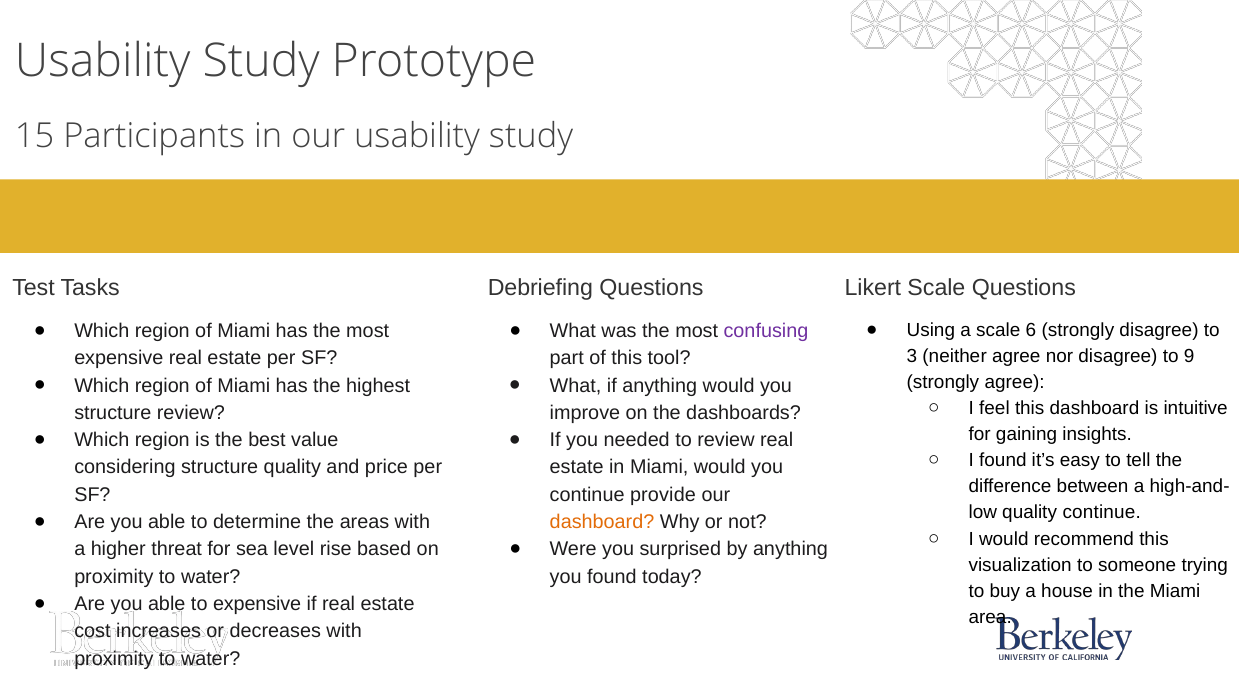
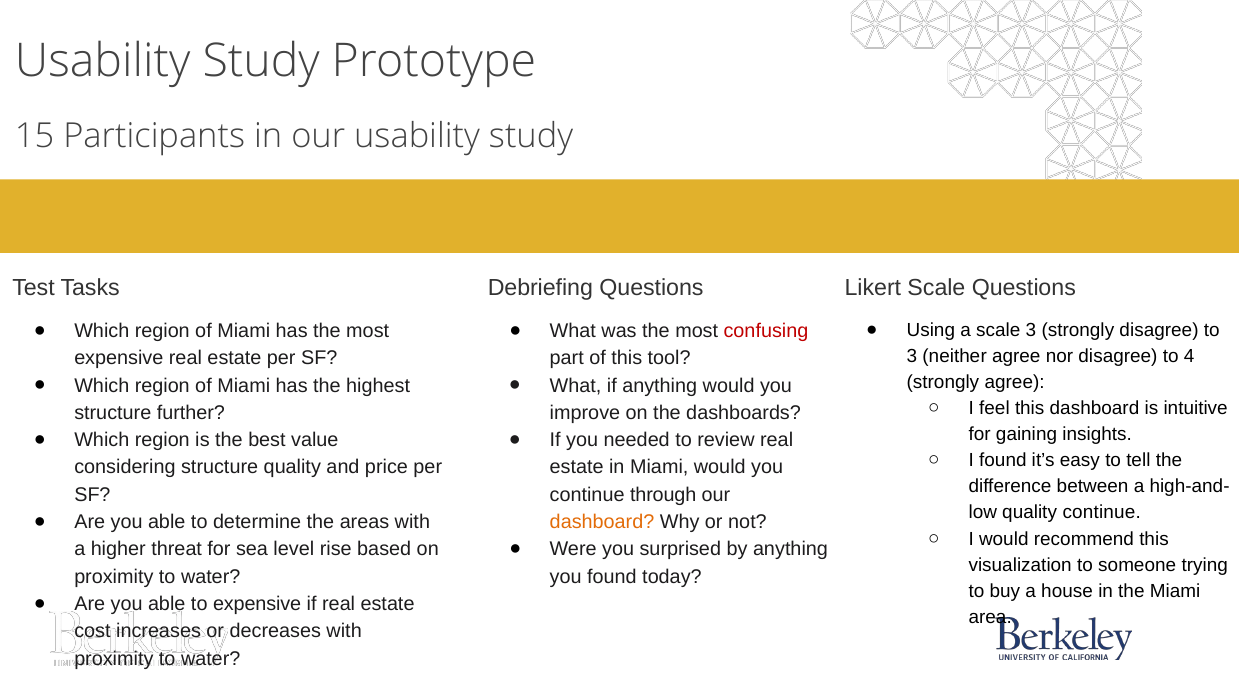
scale 6: 6 -> 3
confusing colour: purple -> red
9: 9 -> 4
structure review: review -> further
provide: provide -> through
